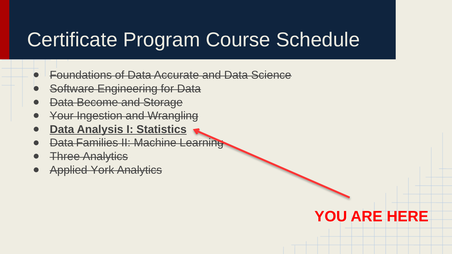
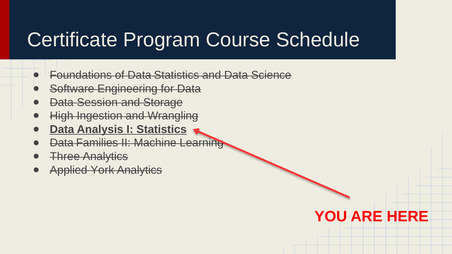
Data Accurate: Accurate -> Statistics
Become: Become -> Session
Your: Your -> High
